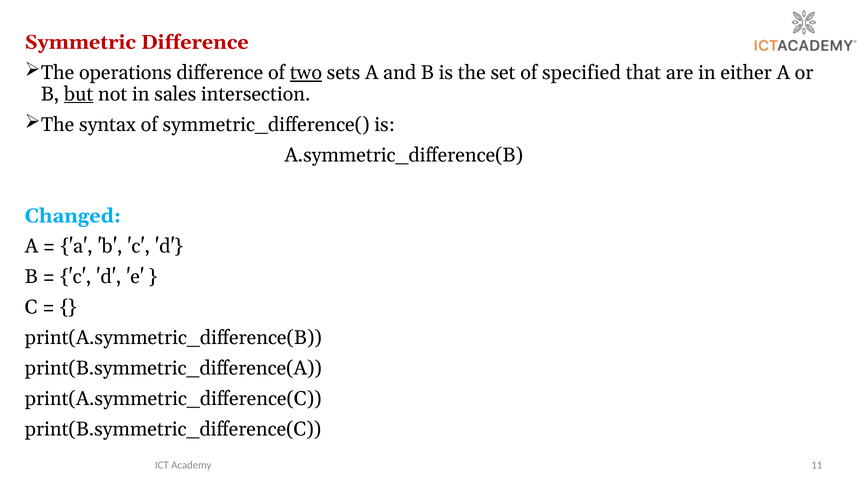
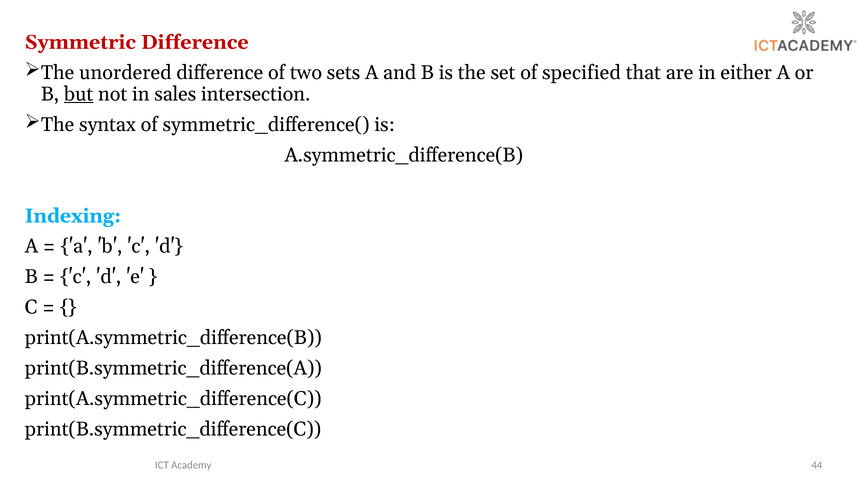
operations: operations -> unordered
two underline: present -> none
Changed: Changed -> Indexing
11: 11 -> 44
